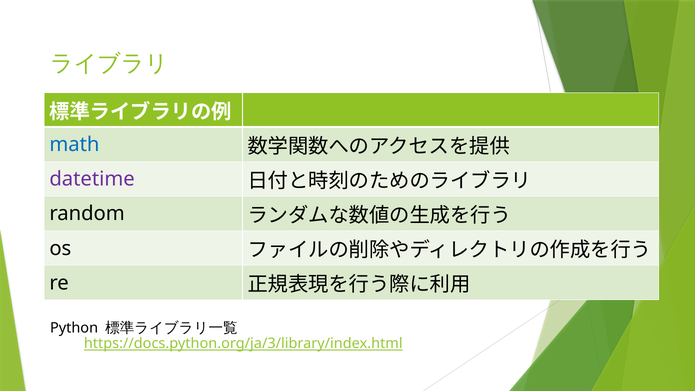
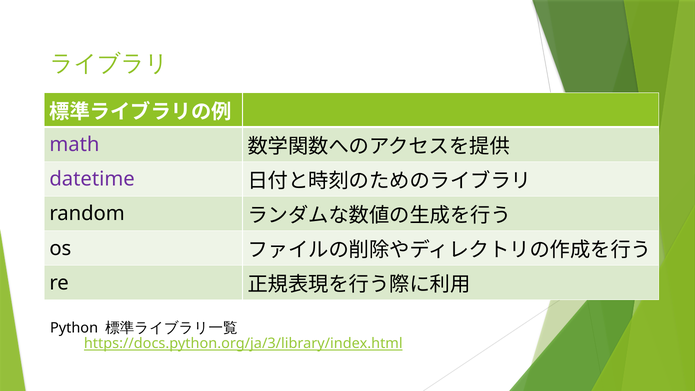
math colour: blue -> purple
